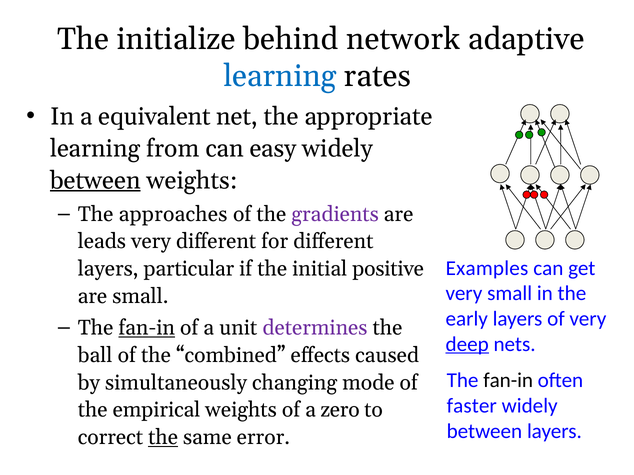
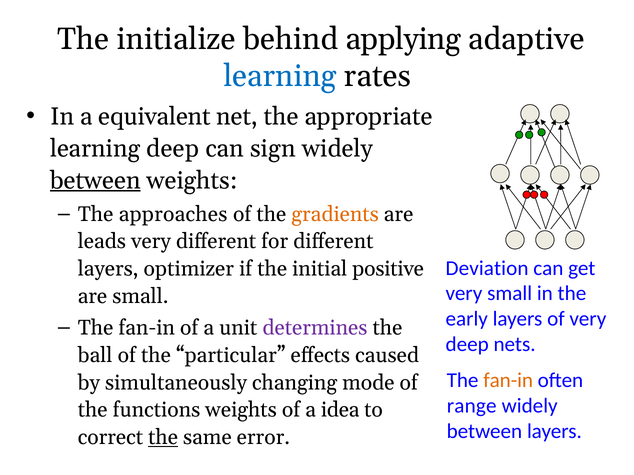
network: network -> applying
learning from: from -> deep
easy: easy -> sign
gradients colour: purple -> orange
Examples: Examples -> Deviation
particular: particular -> optimizer
fan-in at (147, 328) underline: present -> none
deep at (467, 344) underline: present -> none
combined: combined -> particular
fan-in at (508, 381) colour: black -> orange
faster: faster -> range
empirical: empirical -> functions
zero: zero -> idea
